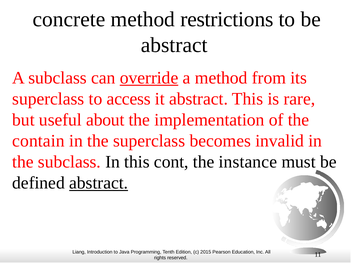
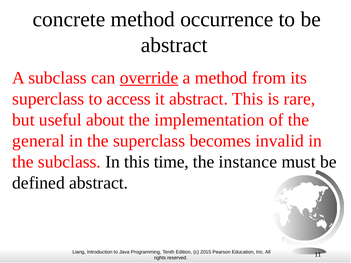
restrictions: restrictions -> occurrence
contain: contain -> general
cont: cont -> time
abstract at (99, 183) underline: present -> none
